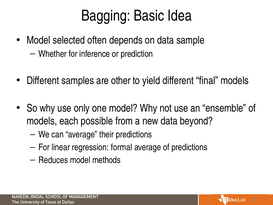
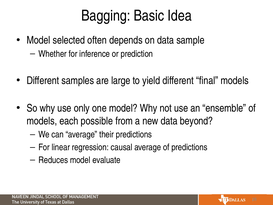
other: other -> large
formal: formal -> causal
methods: methods -> evaluate
